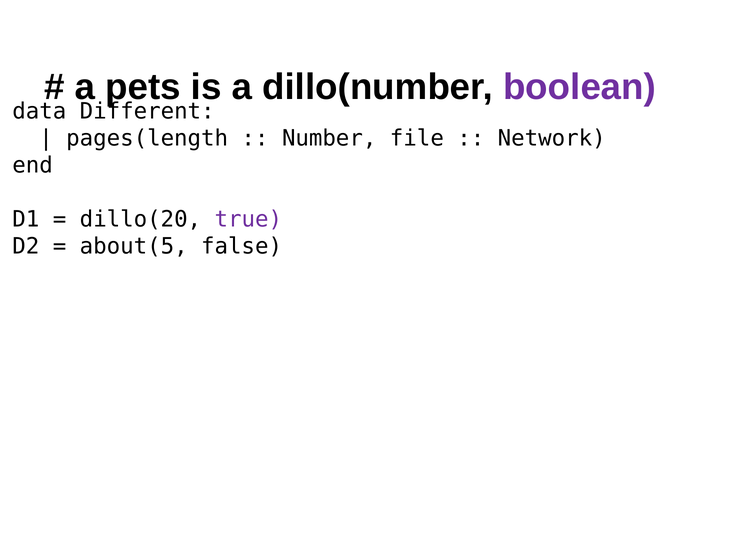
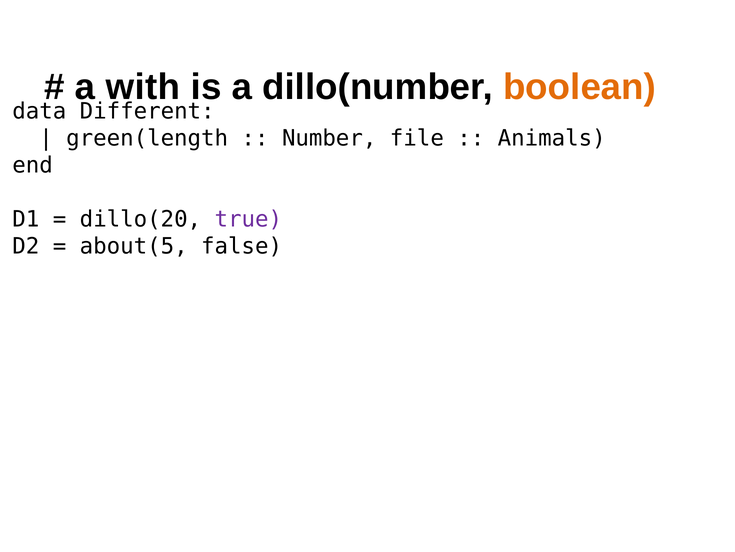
pets: pets -> with
boolean colour: purple -> orange
pages(length: pages(length -> green(length
Network: Network -> Animals
